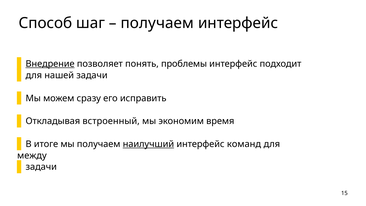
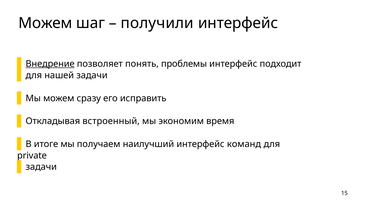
Способ at (45, 23): Способ -> Можем
получаем at (157, 23): получаем -> получили
наилучший underline: present -> none
между: между -> private
